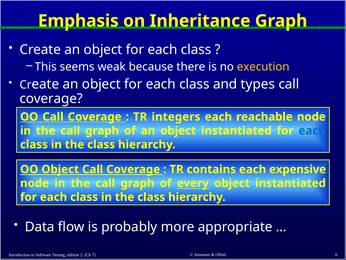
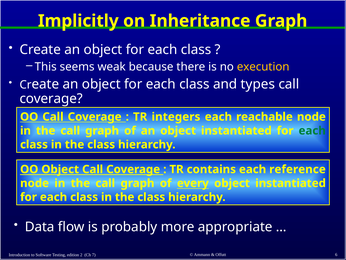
Emphasis: Emphasis -> Implicitly
each at (312, 130) colour: blue -> green
expensive: expensive -> reference
